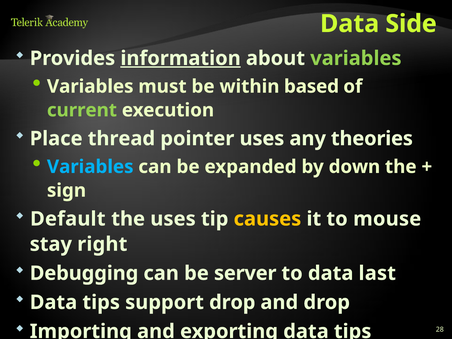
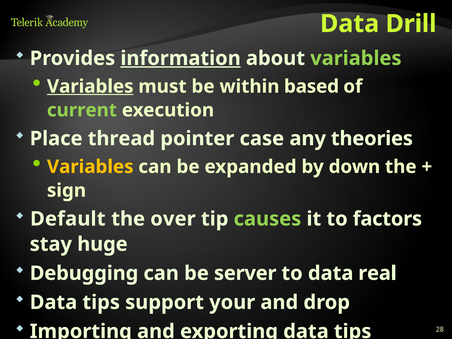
Side: Side -> Drill
Variables at (90, 86) underline: none -> present
pointer uses: uses -> case
Variables at (90, 167) colour: light blue -> yellow
the uses: uses -> over
causes colour: yellow -> light green
mouse: mouse -> factors
right: right -> huge
last: last -> real
support drop: drop -> your
